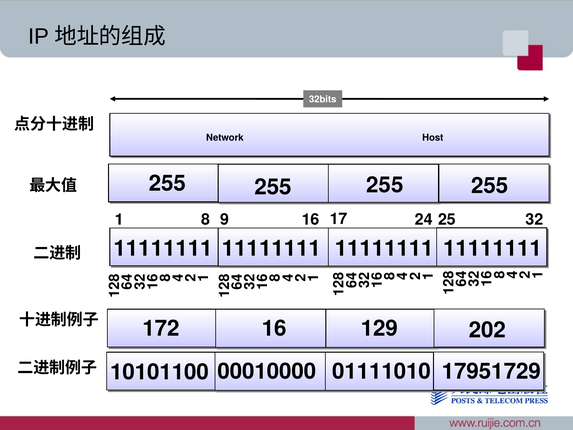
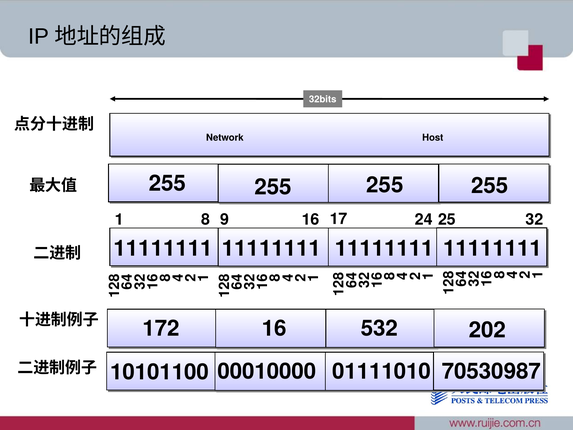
129: 129 -> 532
17951729: 17951729 -> 70530987
